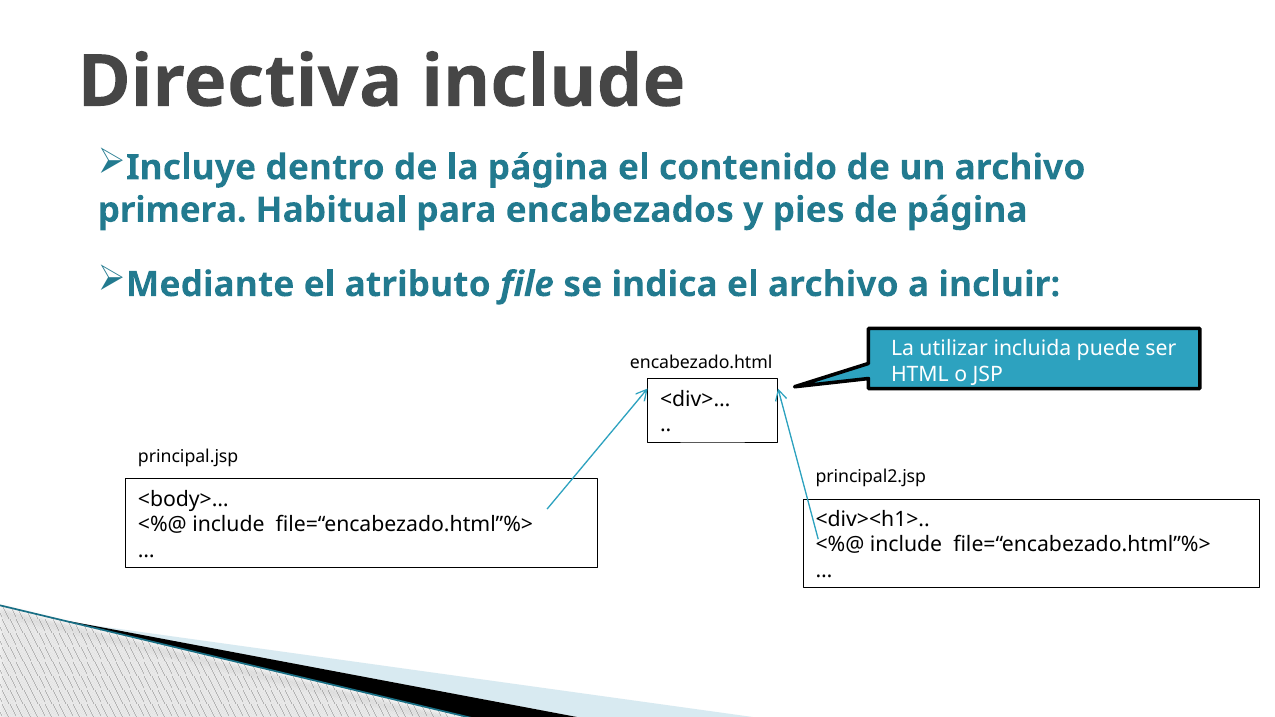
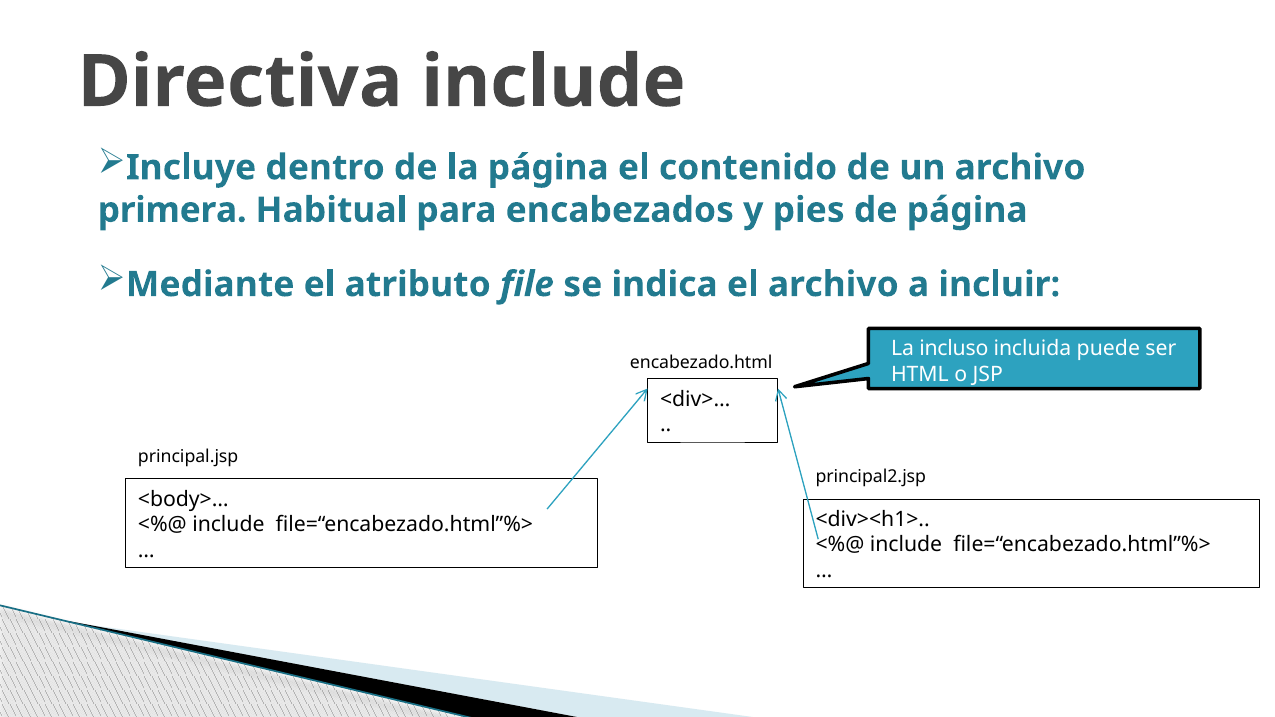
utilizar: utilizar -> incluso
